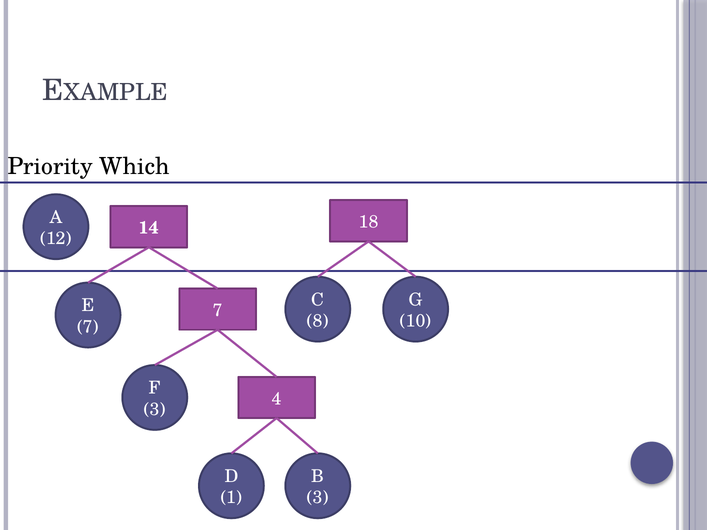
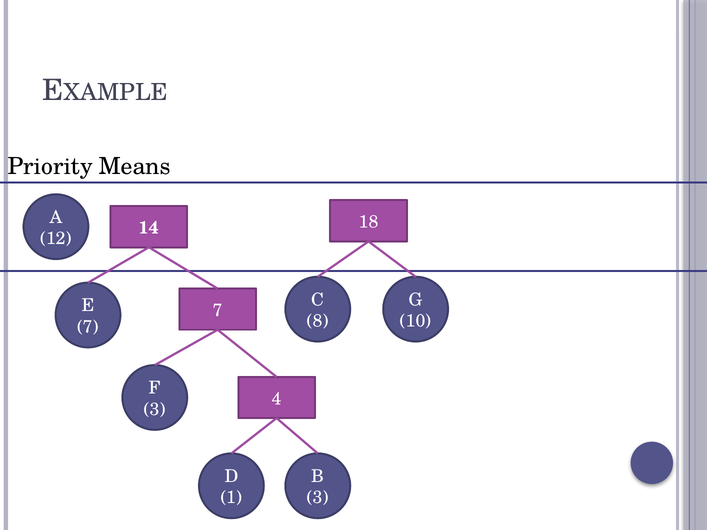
Which: Which -> Means
